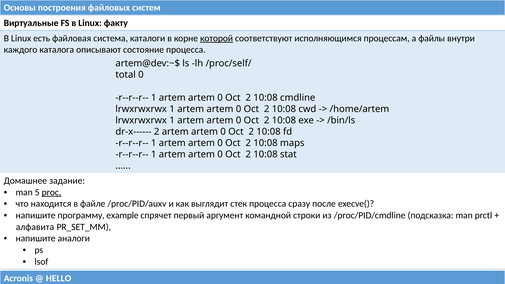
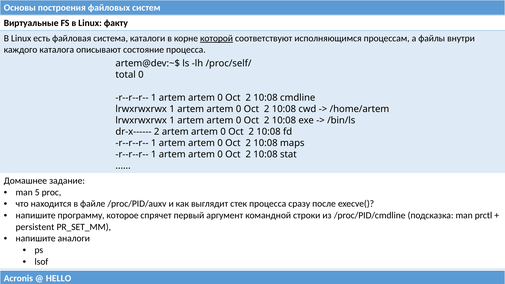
proc underline: present -> none
example: example -> которое
алфавита: алфавита -> persistent
